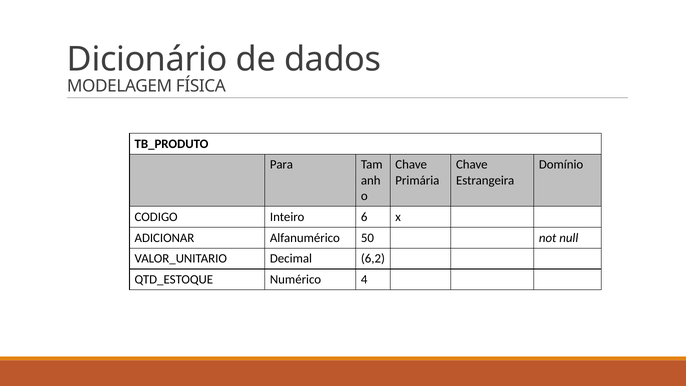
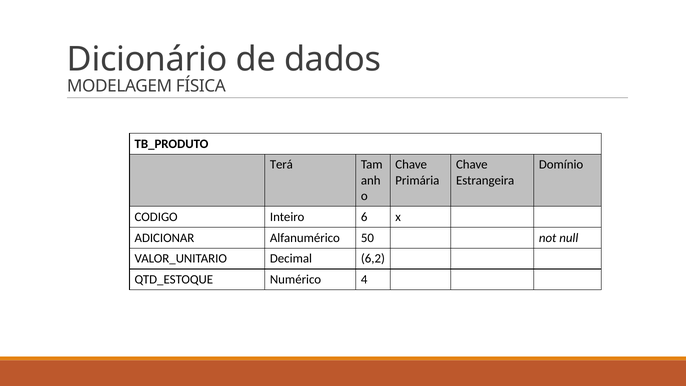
Para: Para -> Terá
